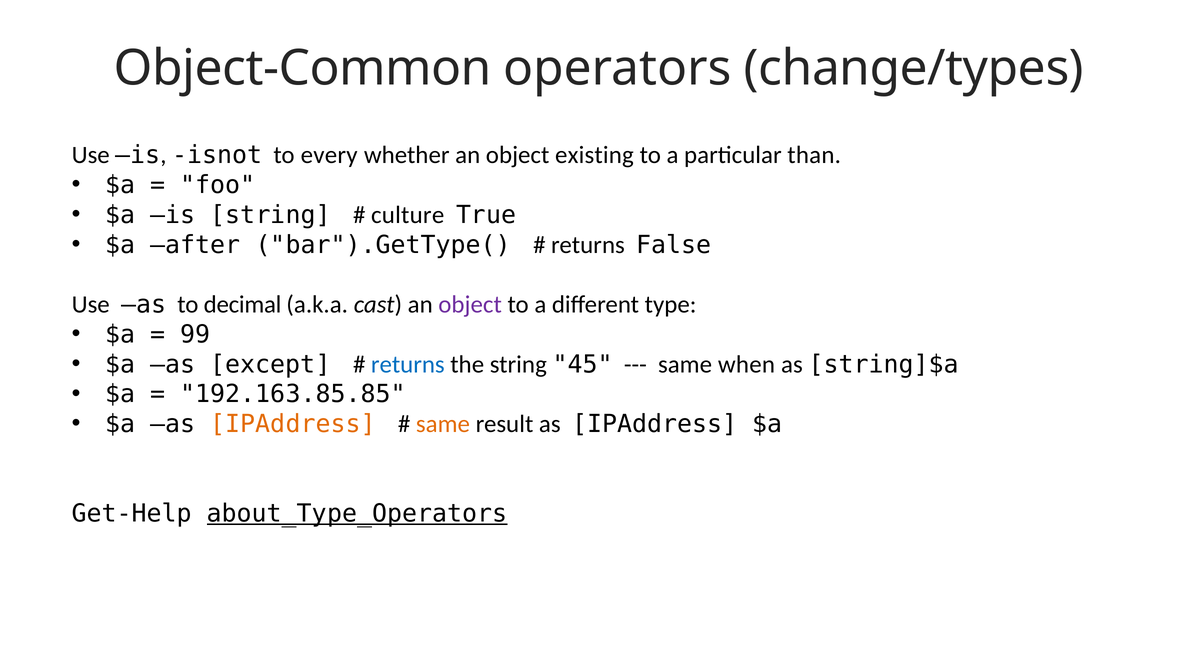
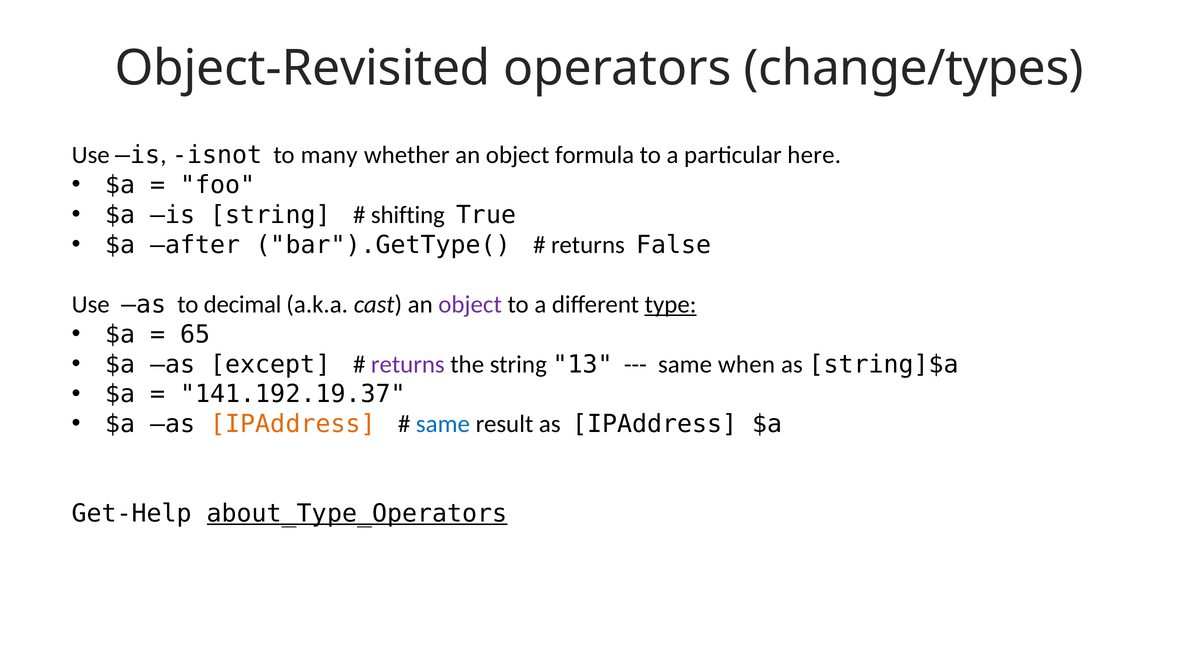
Object-Common: Object-Common -> Object-Revisited
every: every -> many
existing: existing -> formula
than: than -> here
culture: culture -> shifting
type underline: none -> present
99: 99 -> 65
returns at (408, 364) colour: blue -> purple
45: 45 -> 13
192.163.85.85: 192.163.85.85 -> 141.192.19.37
same at (443, 424) colour: orange -> blue
